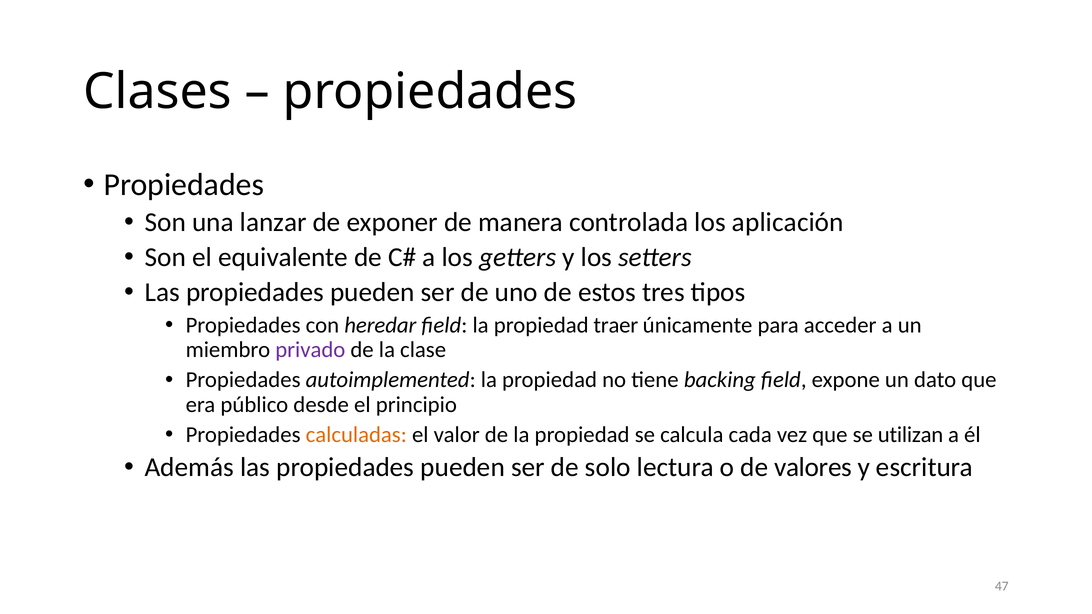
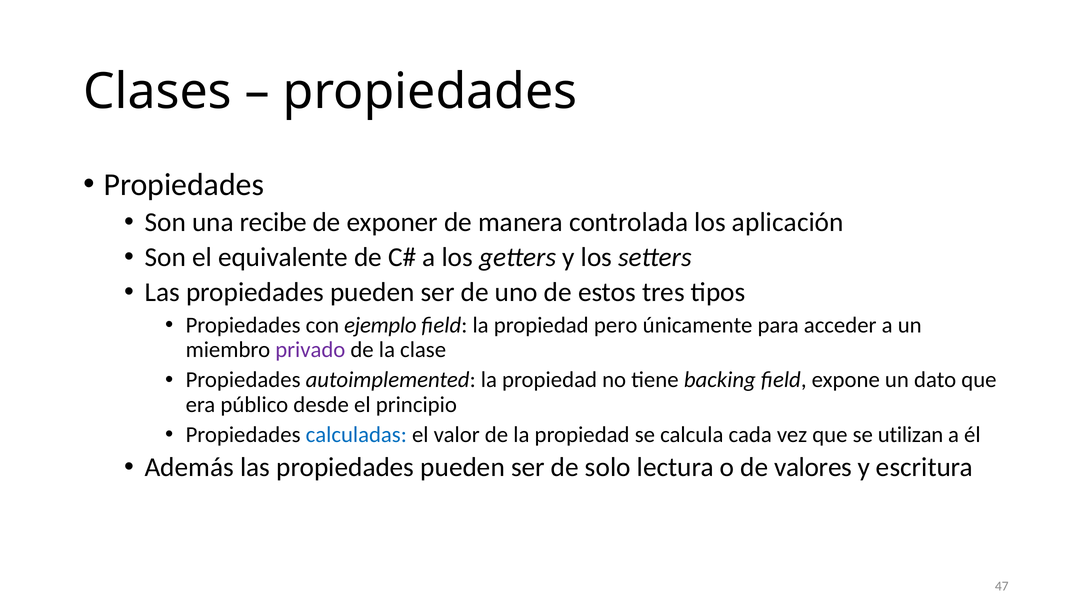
lanzar: lanzar -> recibe
heredar: heredar -> ejemplo
traer: traer -> pero
calculadas colour: orange -> blue
